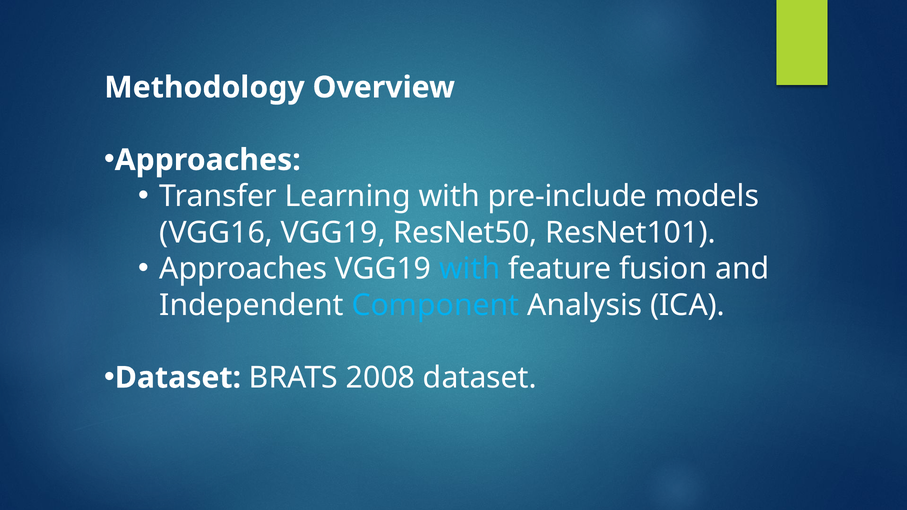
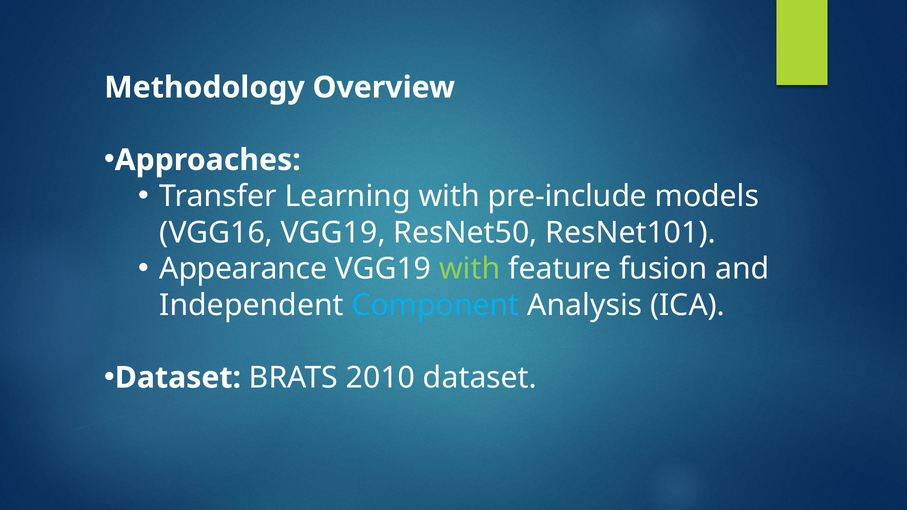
Approaches at (243, 269): Approaches -> Appearance
with at (470, 269) colour: light blue -> light green
2008: 2008 -> 2010
